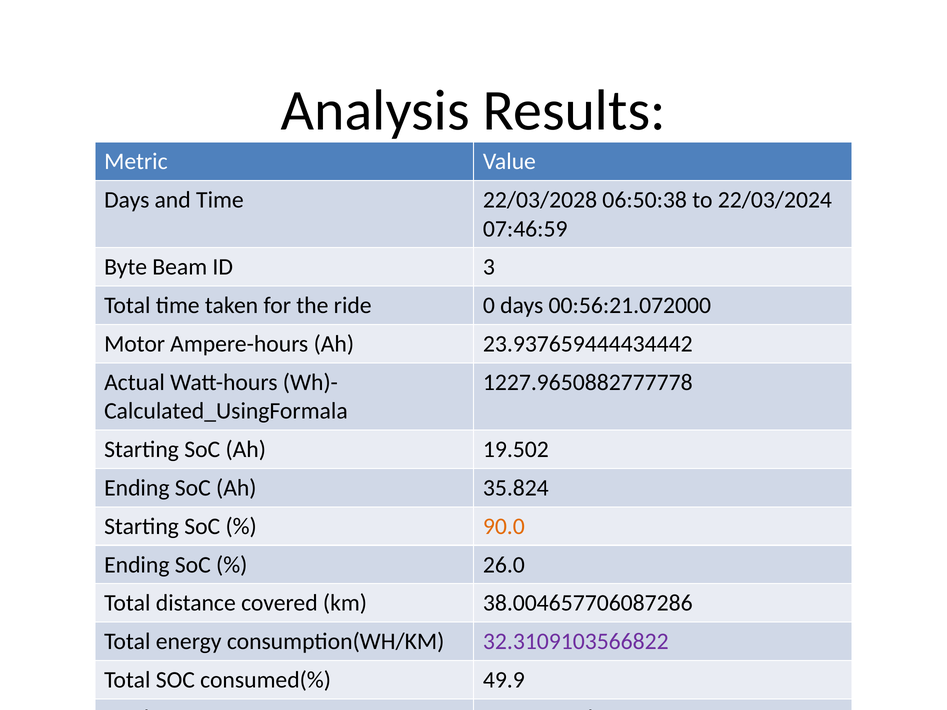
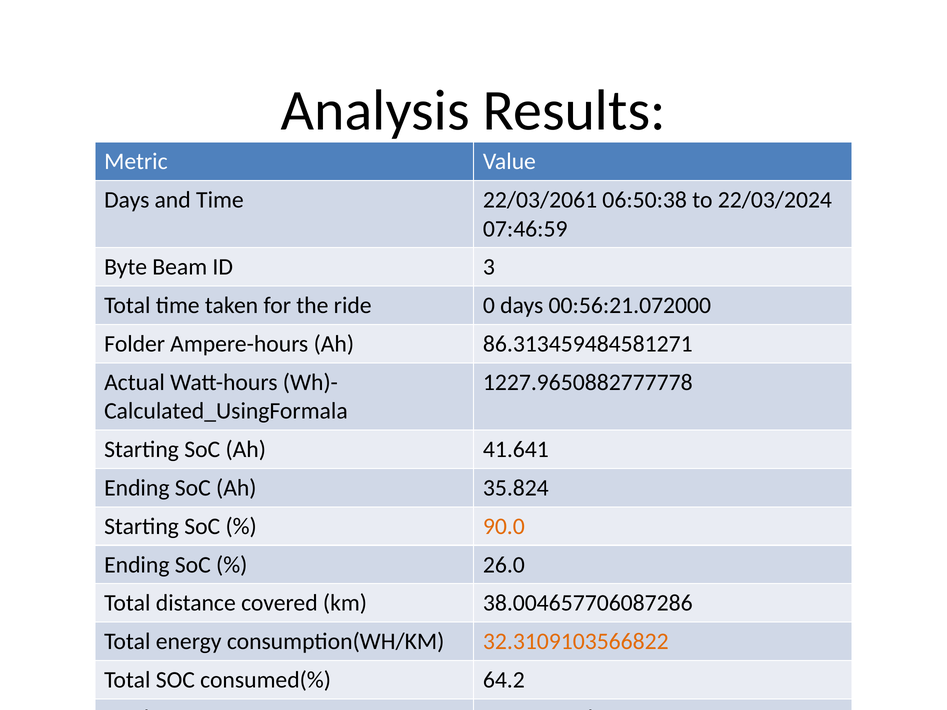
22/03/2028: 22/03/2028 -> 22/03/2061
Motor: Motor -> Folder
23.937659444434442: 23.937659444434442 -> 86.313459484581271
19.502: 19.502 -> 41.641
32.3109103566822 colour: purple -> orange
49.9: 49.9 -> 64.2
